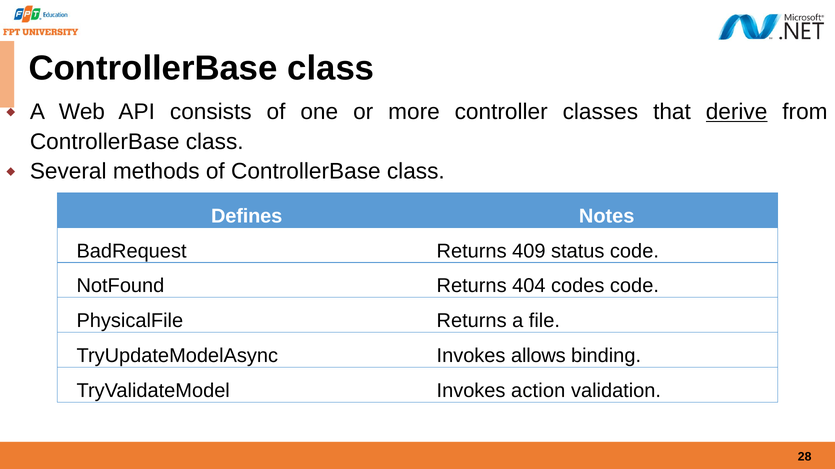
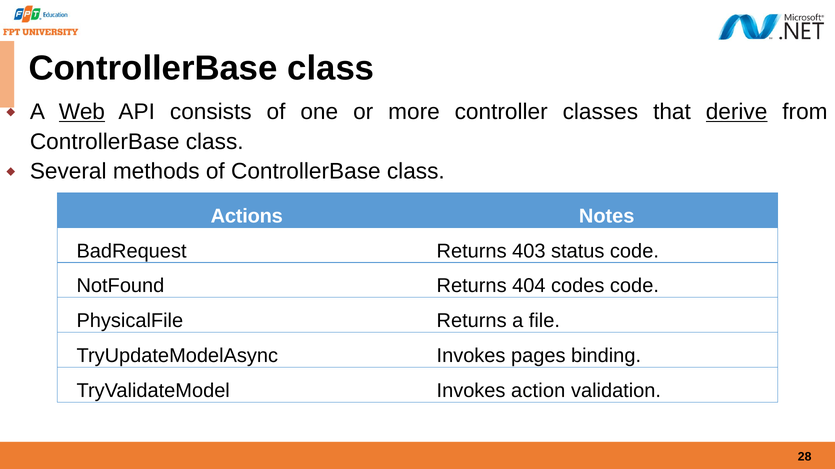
Web underline: none -> present
Defines: Defines -> Actions
409: 409 -> 403
allows: allows -> pages
